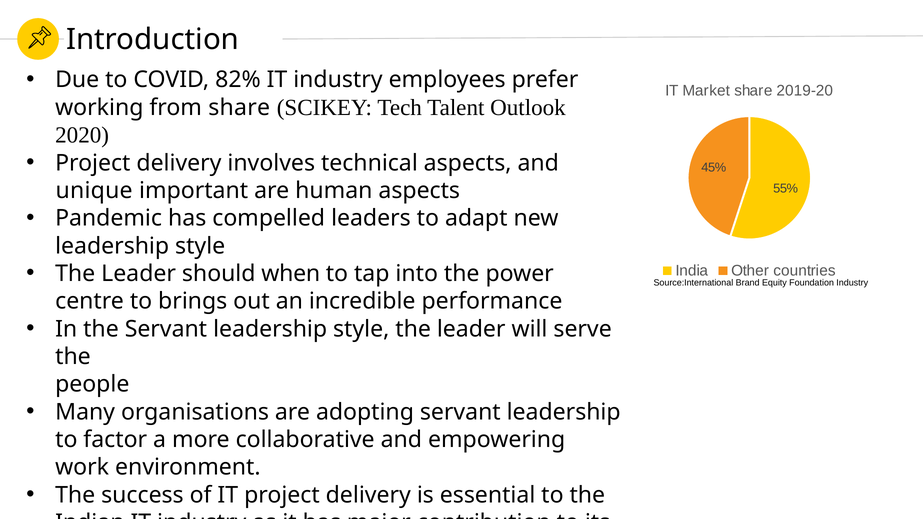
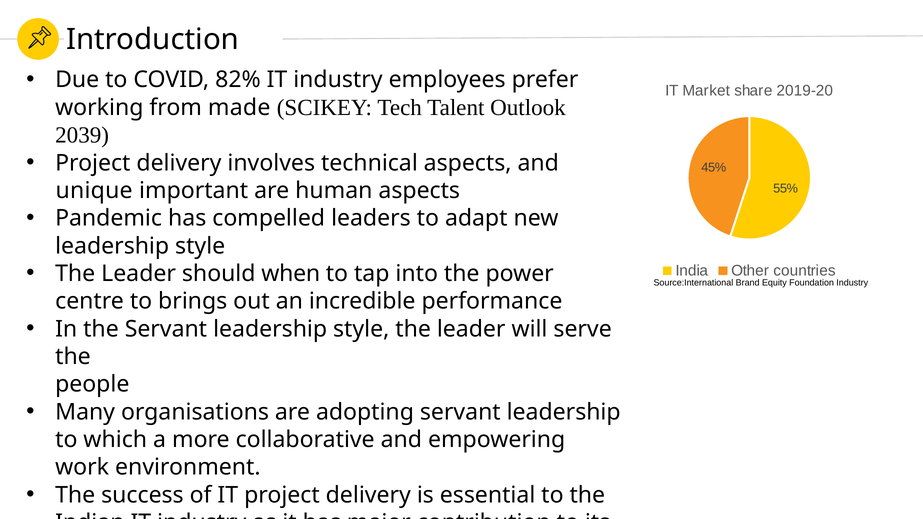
from share: share -> made
2020: 2020 -> 2039
factor: factor -> which
